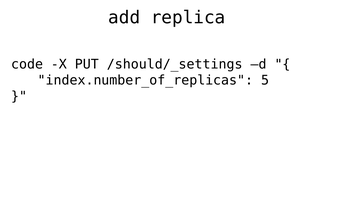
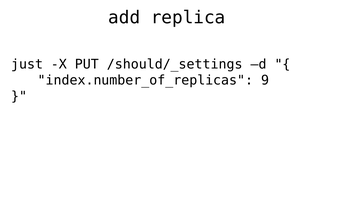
code: code -> just
5: 5 -> 9
